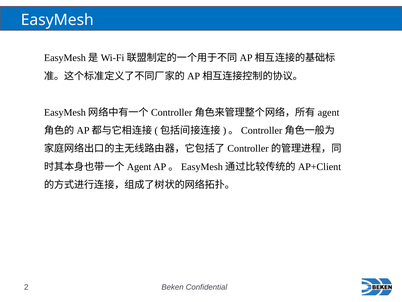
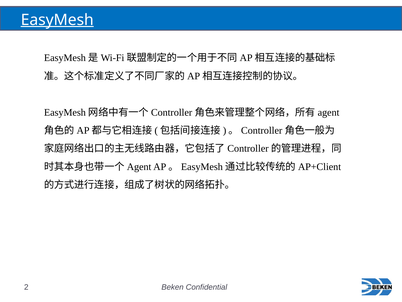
EasyMesh underline: none -> present
